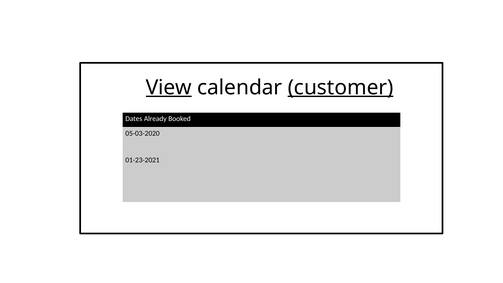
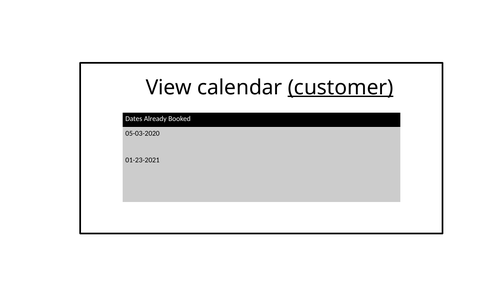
View underline: present -> none
